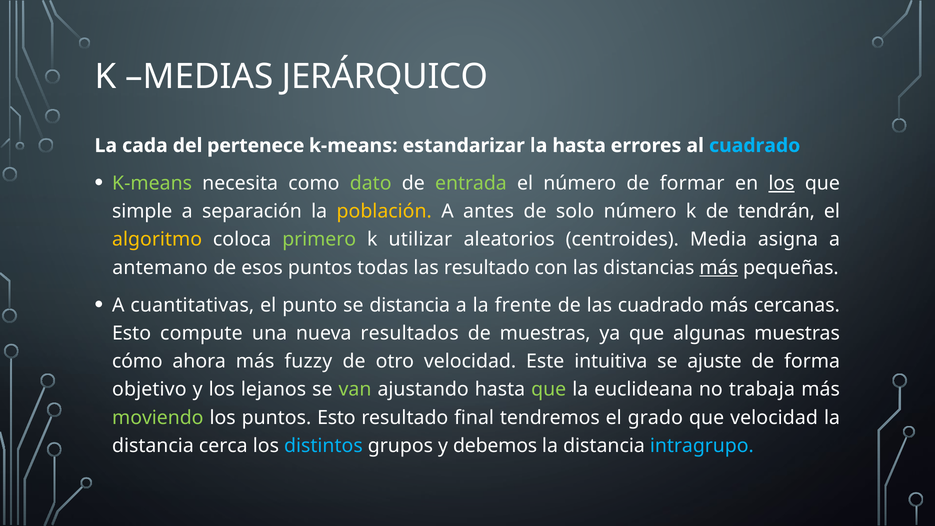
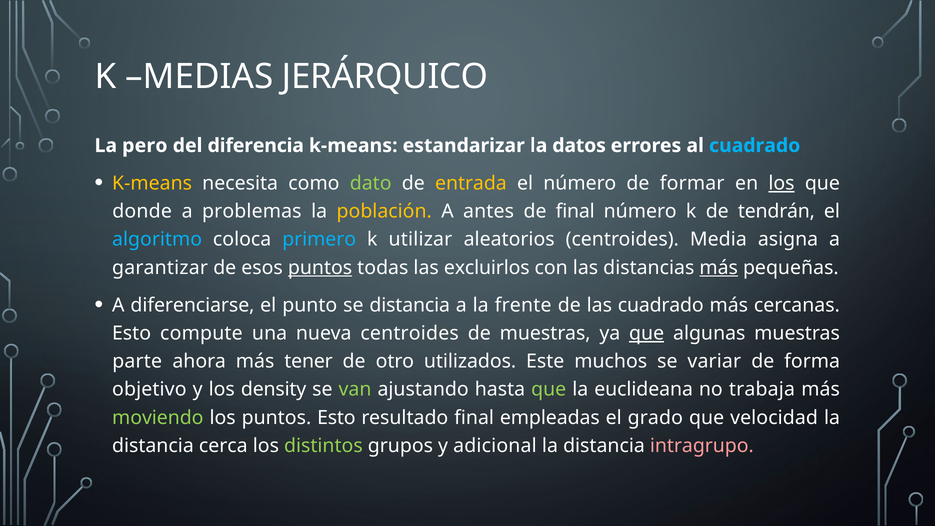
cada: cada -> pero
pertenece: pertenece -> diferencia
la hasta: hasta -> datos
K-means at (152, 183) colour: light green -> yellow
entrada colour: light green -> yellow
simple: simple -> donde
separación: separación -> problemas
de solo: solo -> final
algoritmo colour: yellow -> light blue
primero colour: light green -> light blue
antemano: antemano -> garantizar
puntos at (320, 268) underline: none -> present
las resultado: resultado -> excluirlos
cuantitativas: cuantitativas -> diferenciarse
nueva resultados: resultados -> centroides
que at (647, 333) underline: none -> present
cómo: cómo -> parte
fuzzy: fuzzy -> tener
otro velocidad: velocidad -> utilizados
intuitiva: intuitiva -> muchos
ajuste: ajuste -> variar
lejanos: lejanos -> density
tendremos: tendremos -> empleadas
distintos colour: light blue -> light green
debemos: debemos -> adicional
intragrupo colour: light blue -> pink
